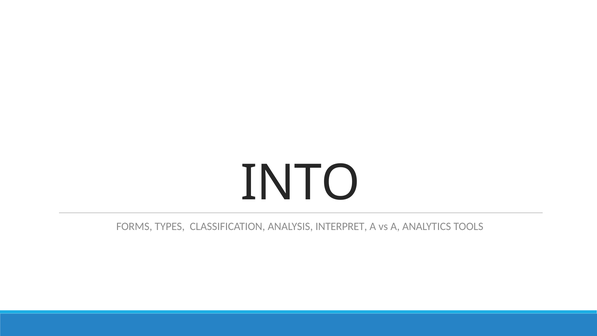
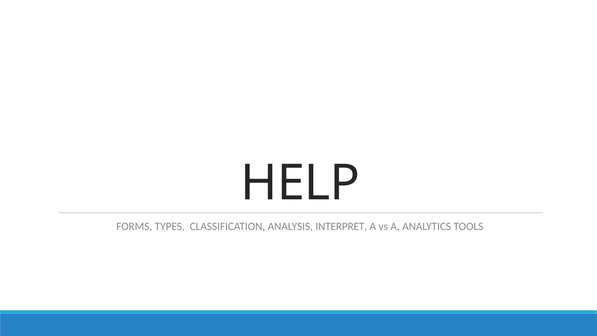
INTO: INTO -> HELP
